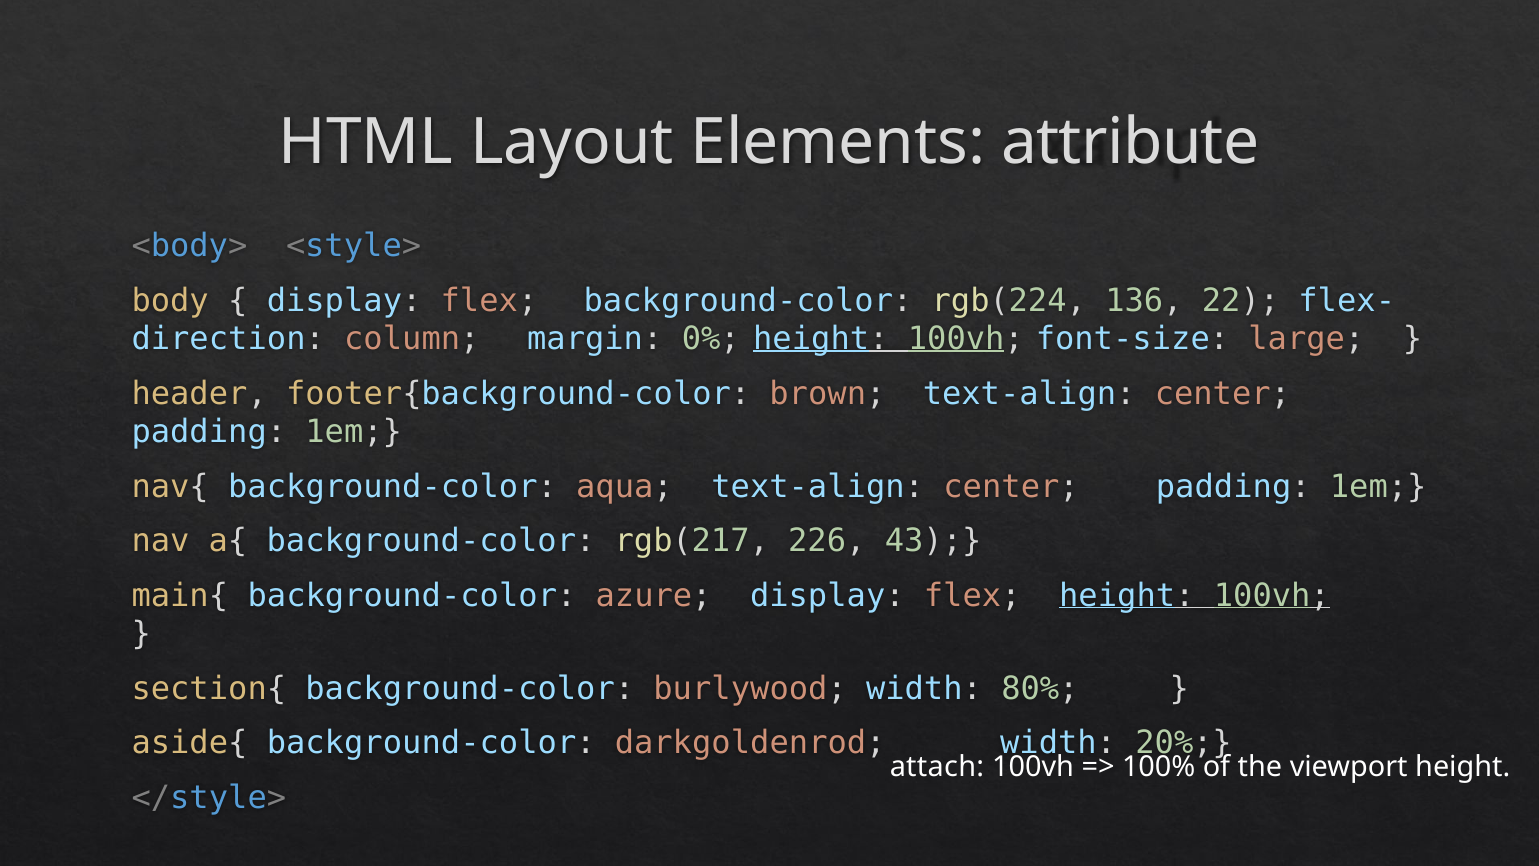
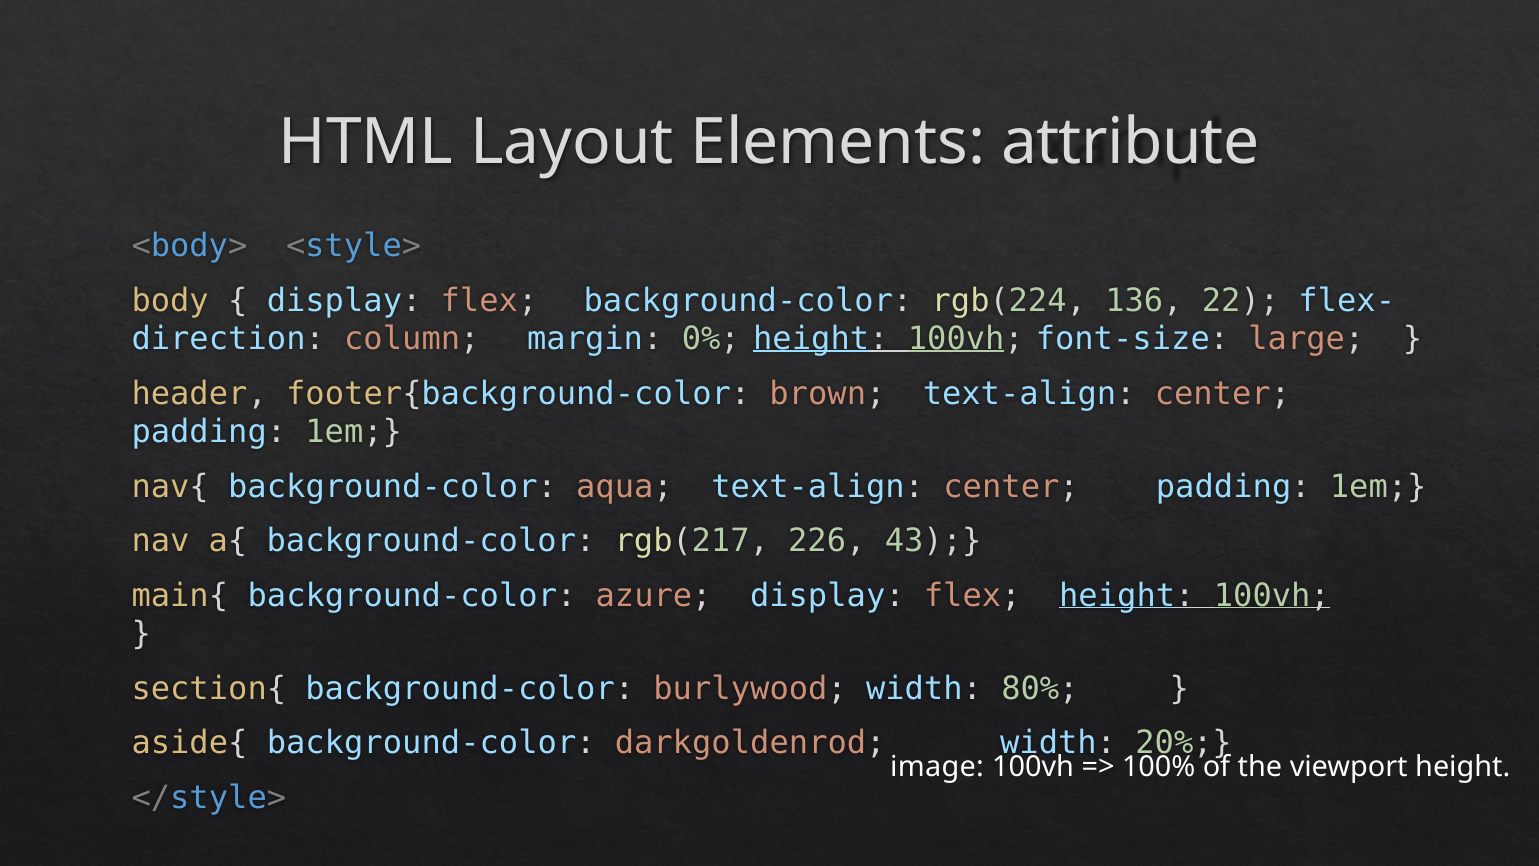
attach: attach -> image
